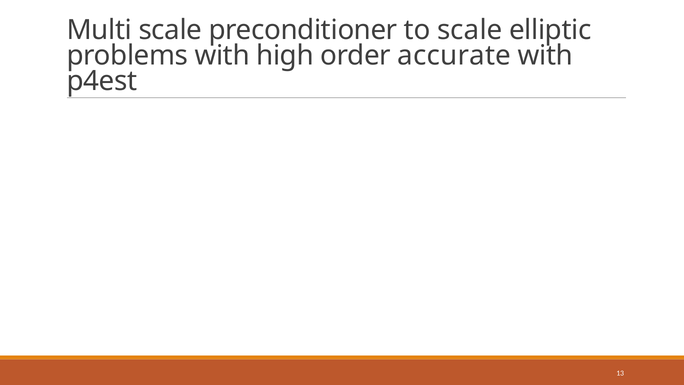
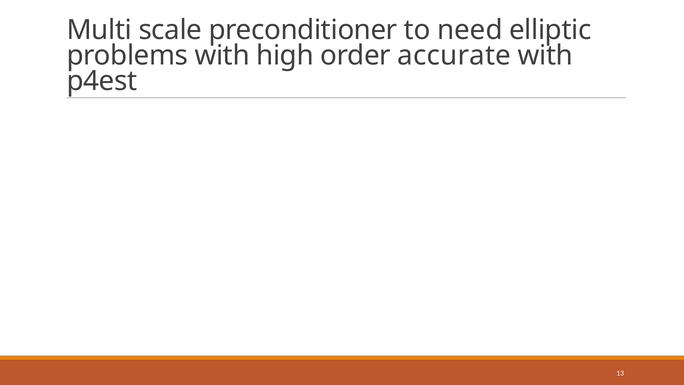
to scale: scale -> need
